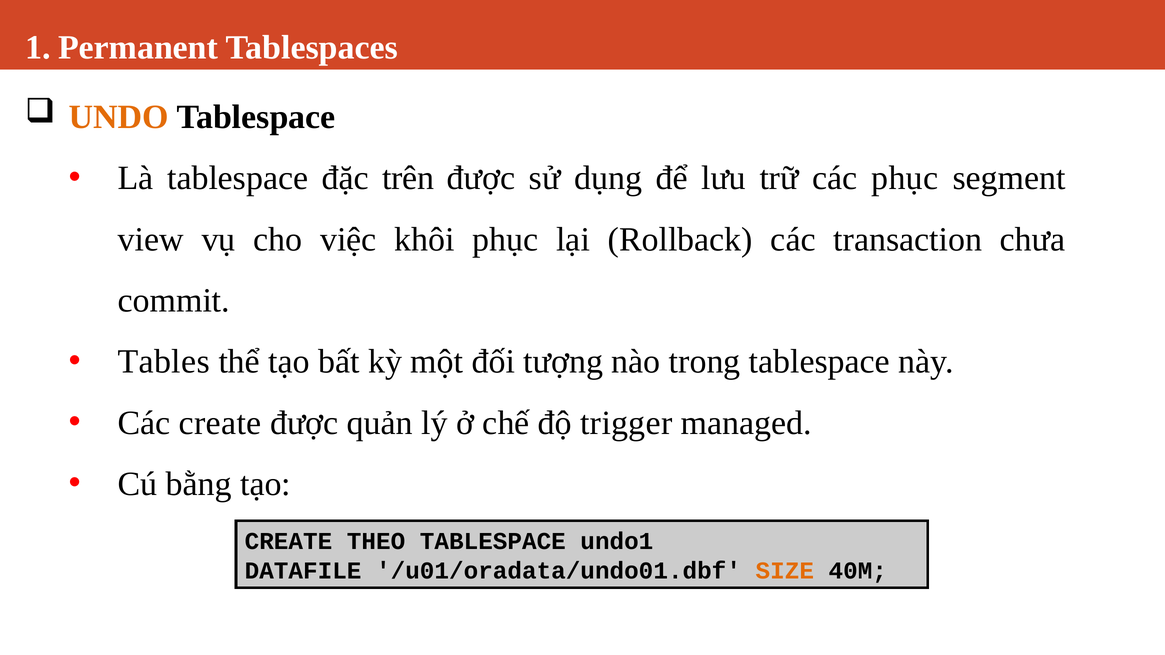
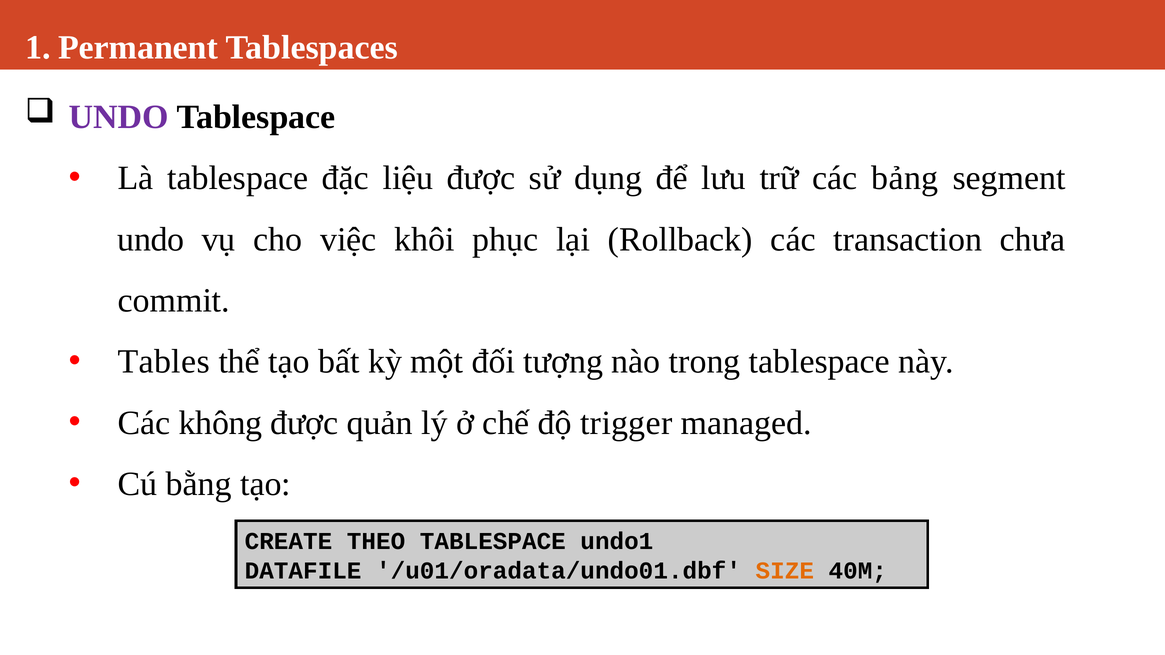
UNDO at (119, 117) colour: orange -> purple
trên: trên -> liệu
các phục: phục -> bảng
view at (151, 239): view -> undo
Các create: create -> không
